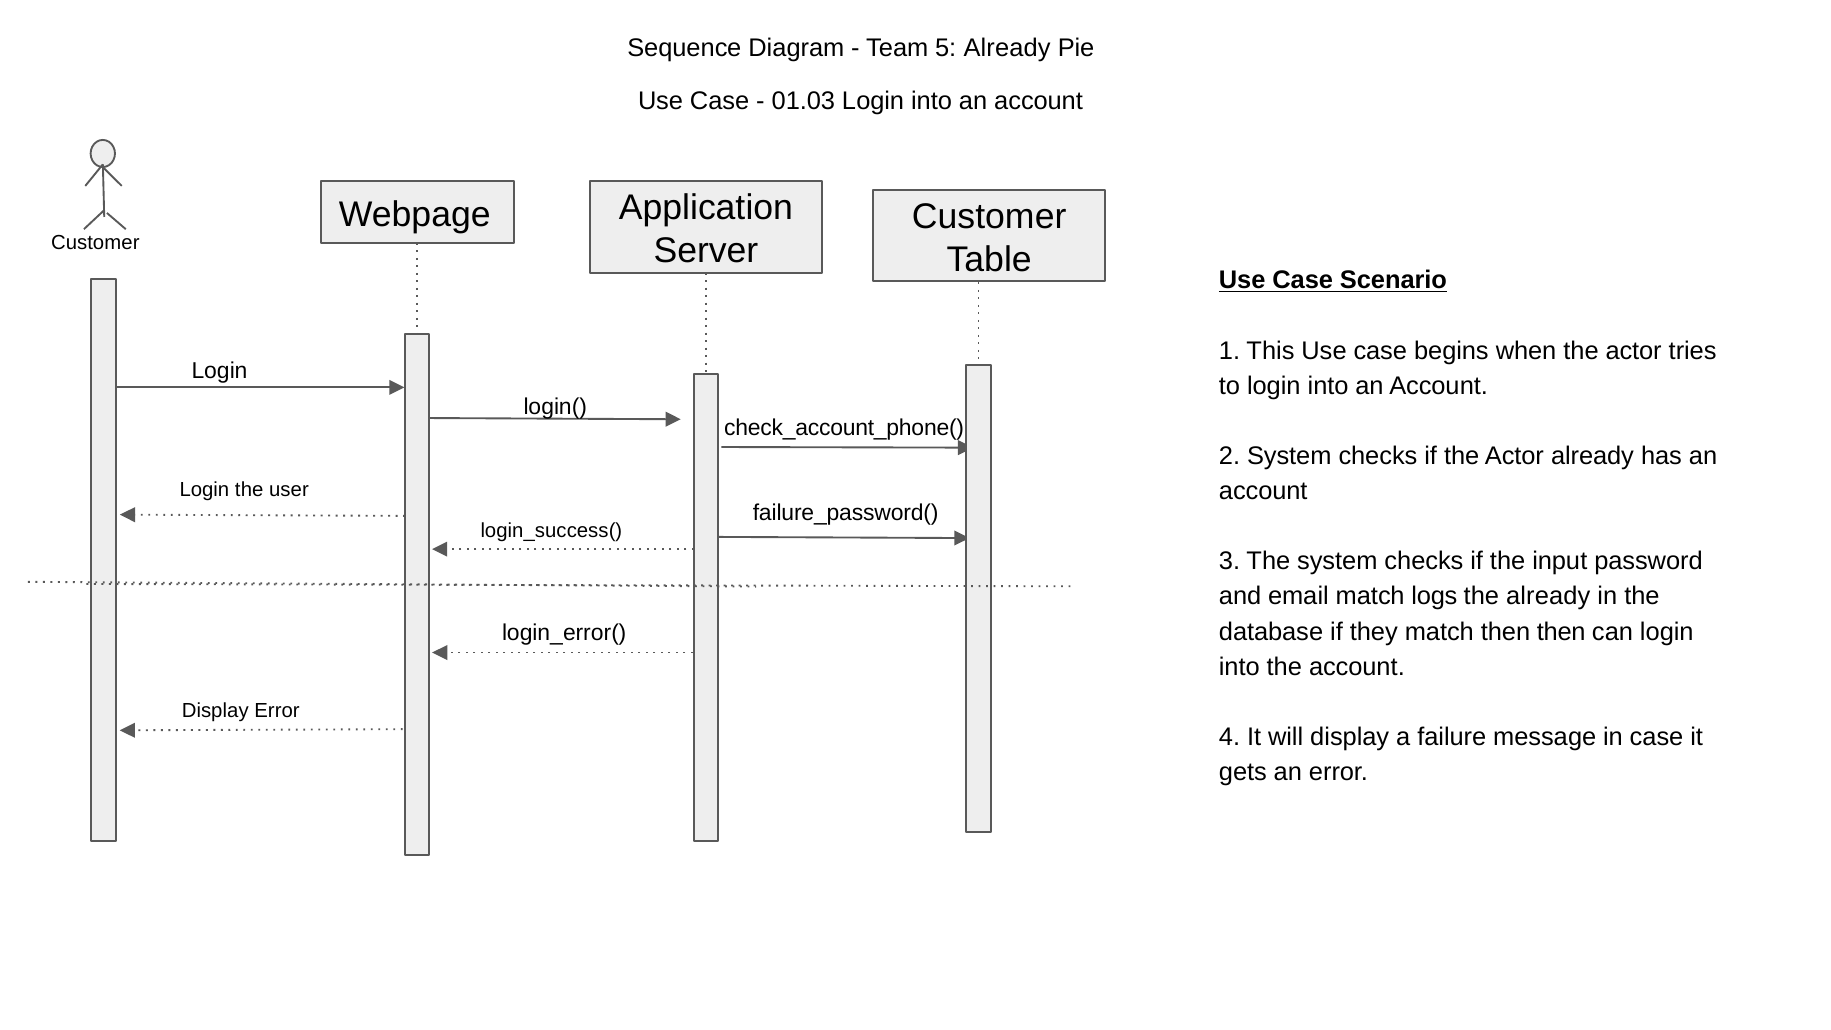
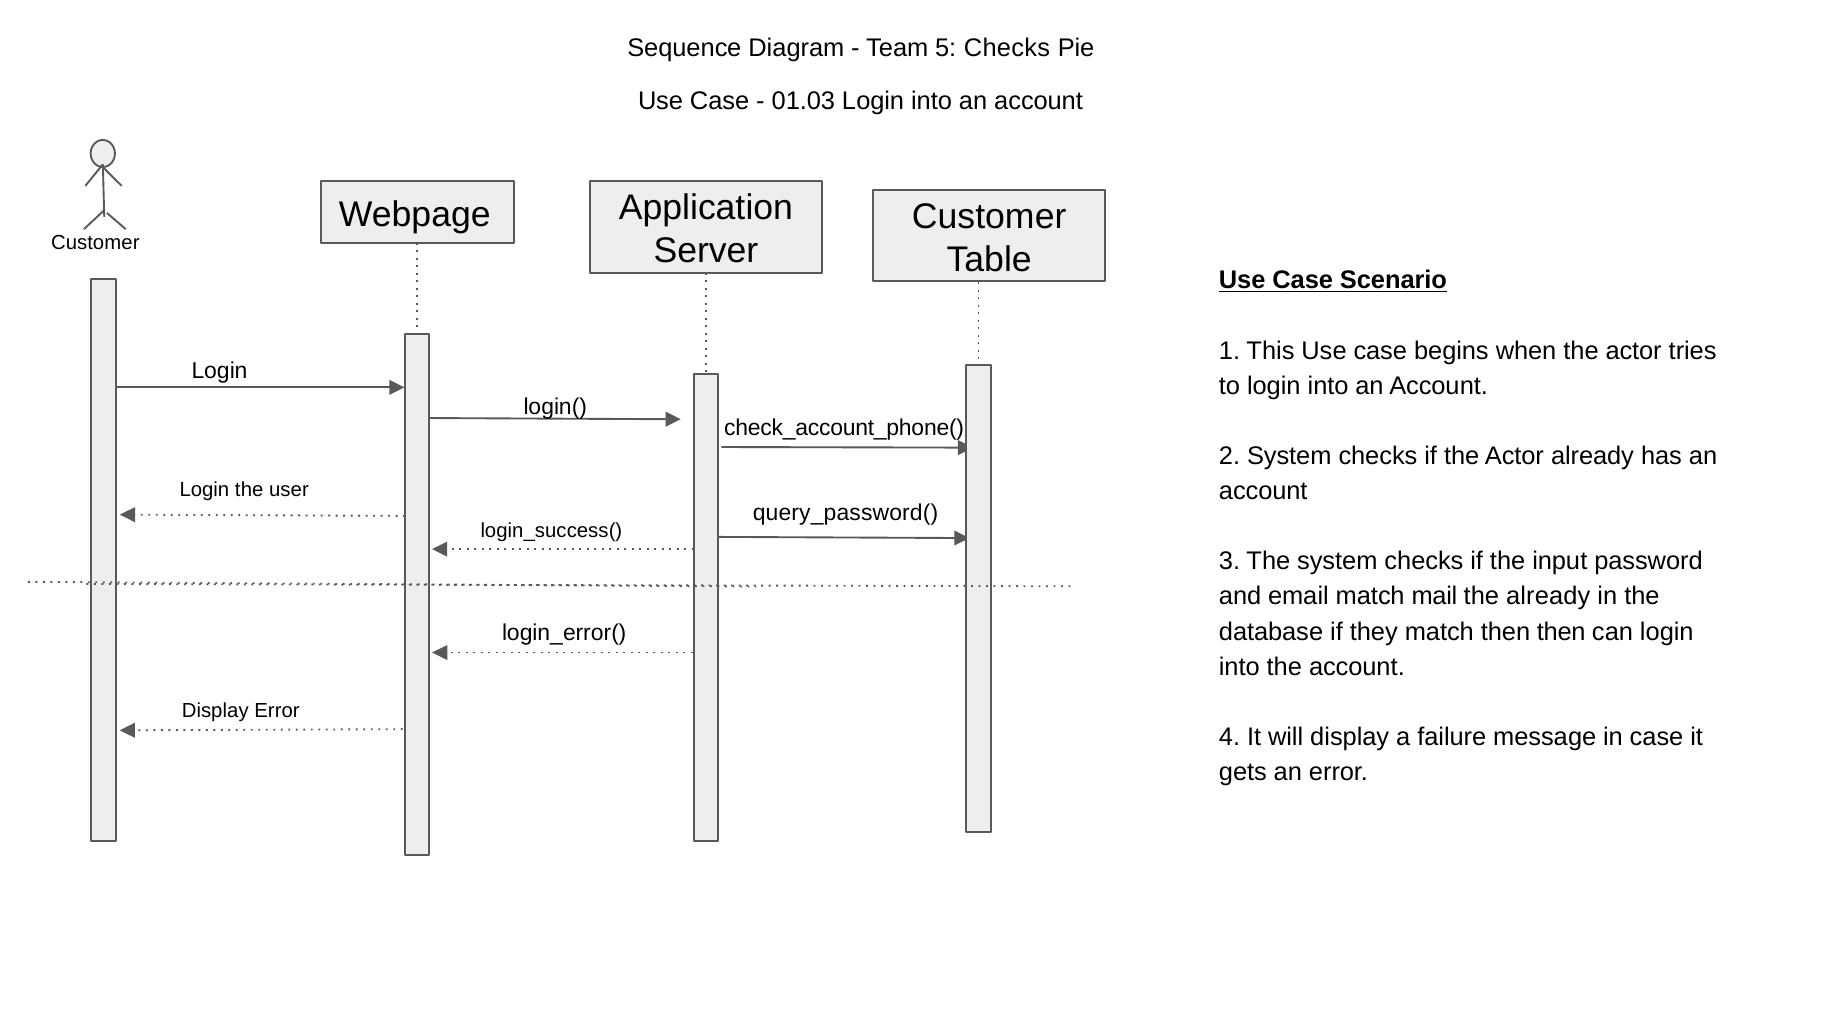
5 Already: Already -> Checks
failure_password(: failure_password( -> query_password(
logs: logs -> mail
